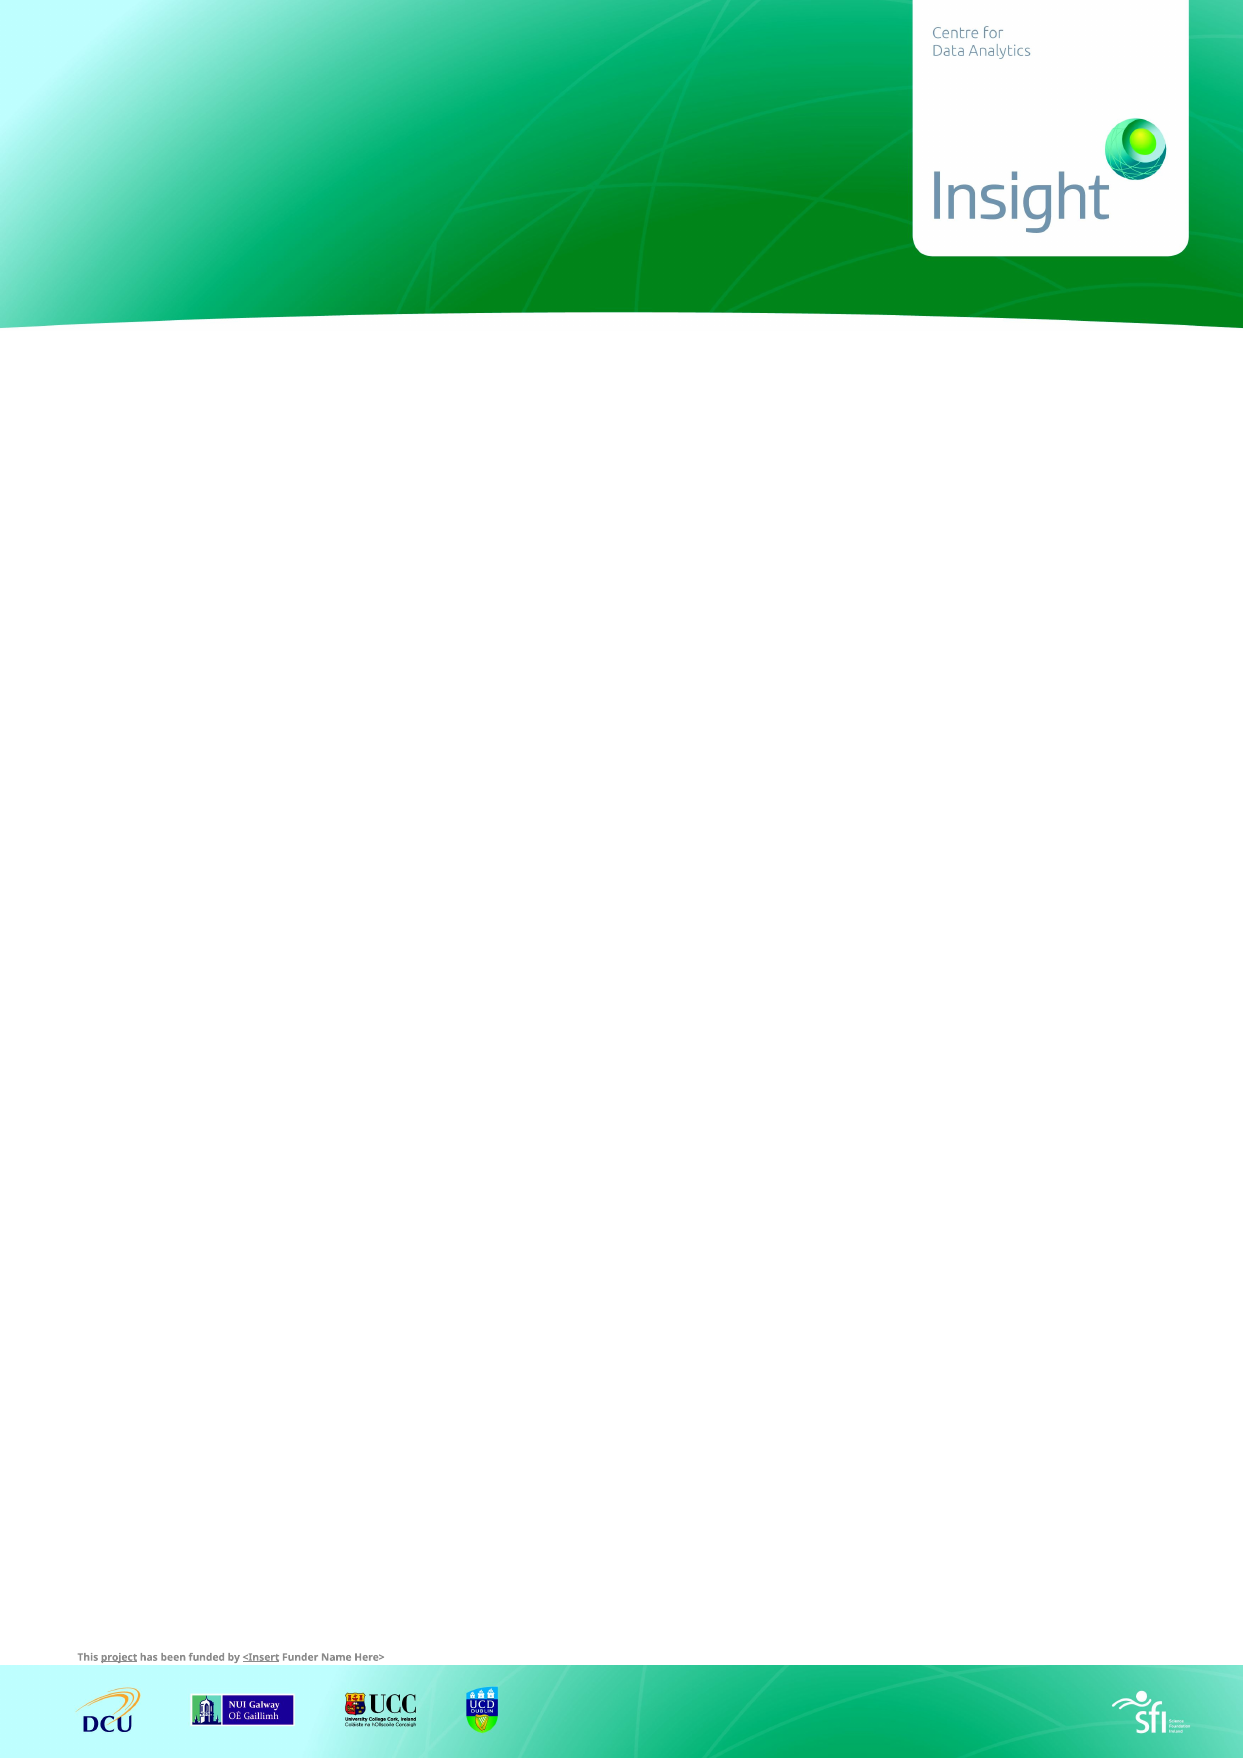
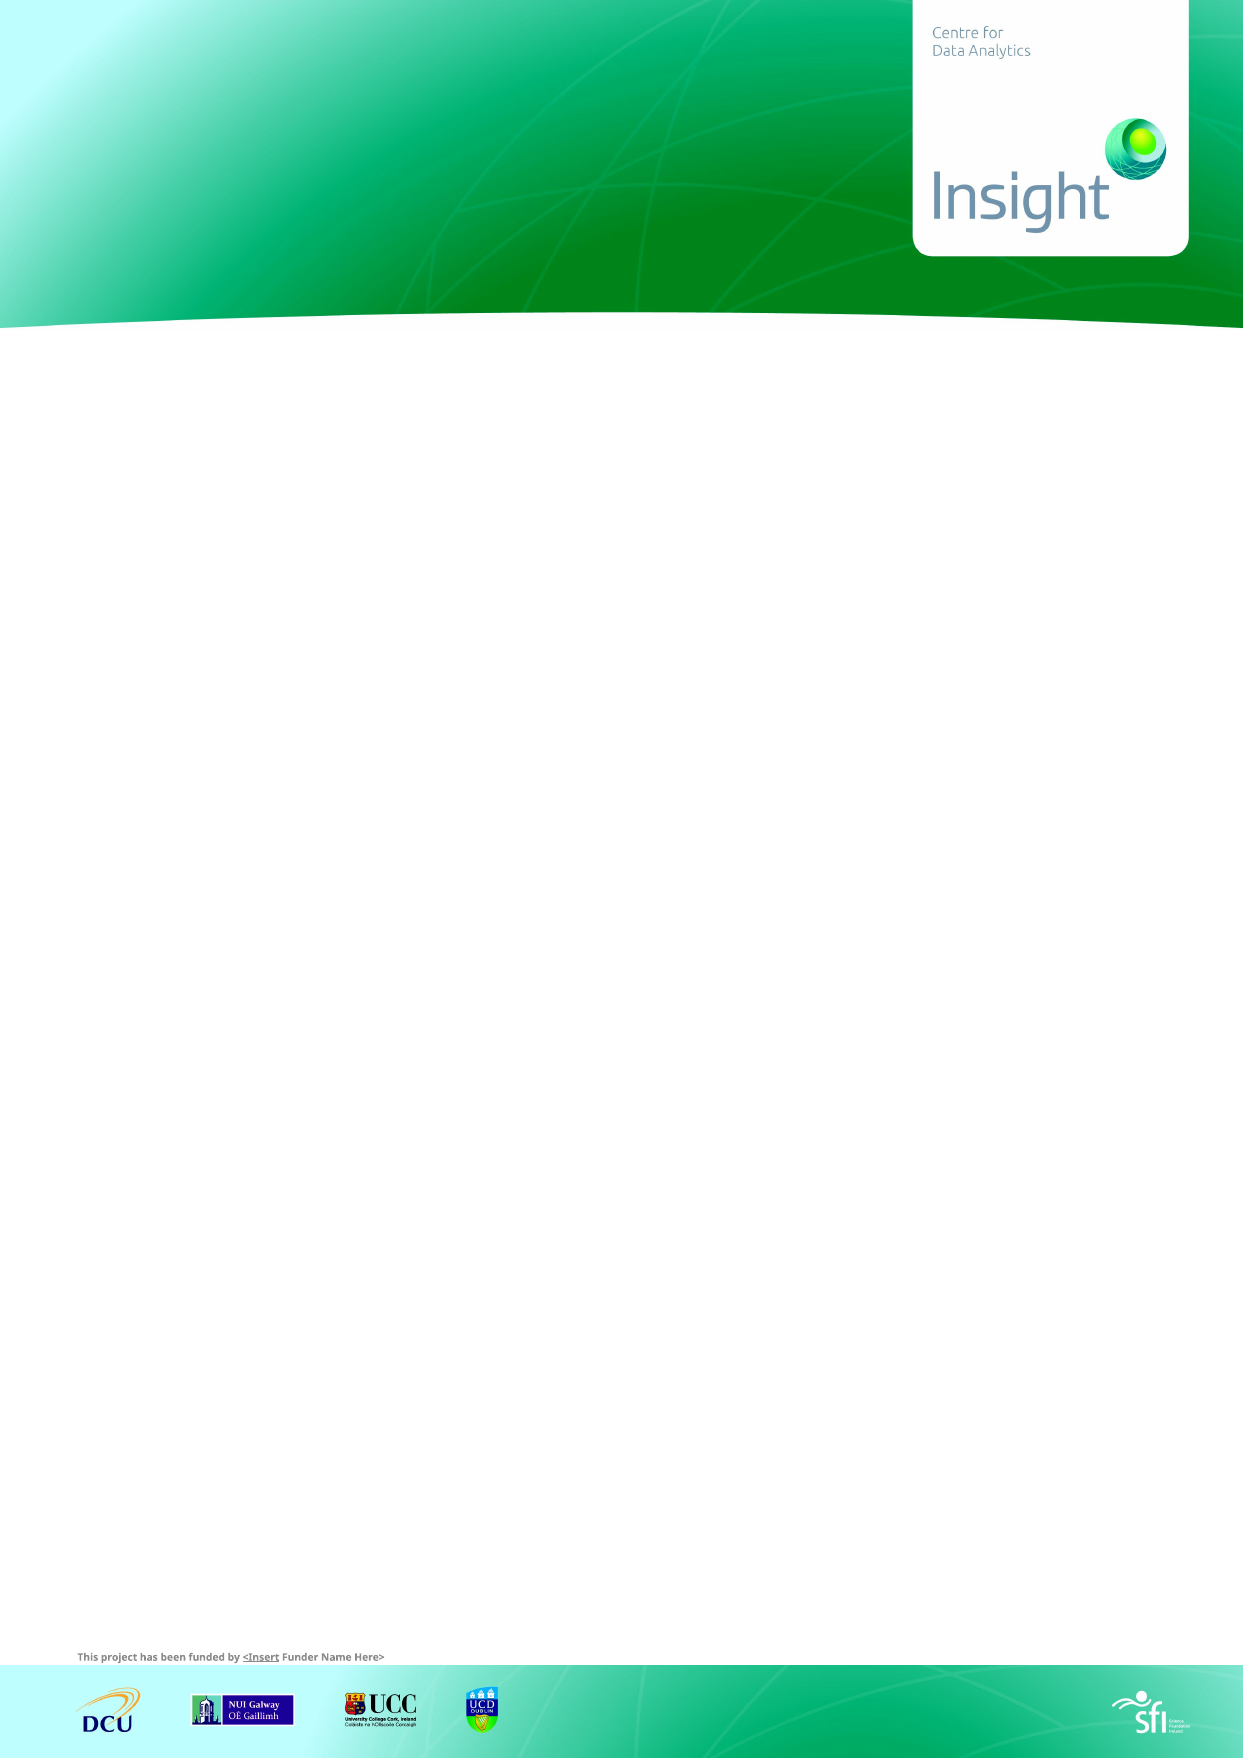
project underline: present -> none
